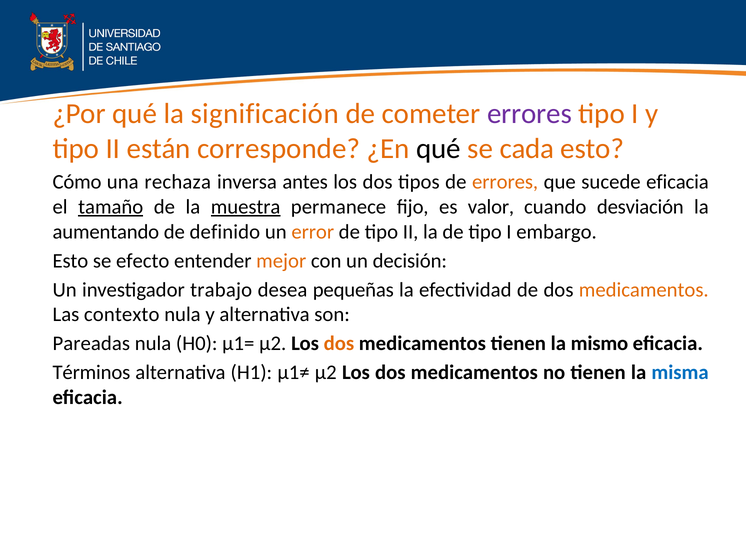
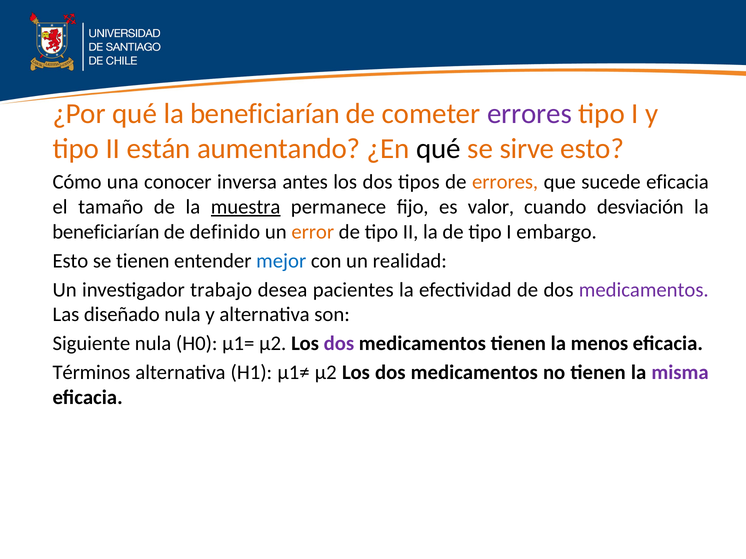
qué la significación: significación -> beneficiarían
corresponde: corresponde -> aumentando
cada: cada -> sirve
rechaza: rechaza -> conocer
tamaño underline: present -> none
aumentando at (106, 232): aumentando -> beneficiarían
se efecto: efecto -> tienen
mejor colour: orange -> blue
decisión: decisión -> realidad
pequeñas: pequeñas -> pacientes
medicamentos at (644, 290) colour: orange -> purple
contexto: contexto -> diseñado
Pareadas: Pareadas -> Siguiente
dos at (339, 344) colour: orange -> purple
mismo: mismo -> menos
misma colour: blue -> purple
